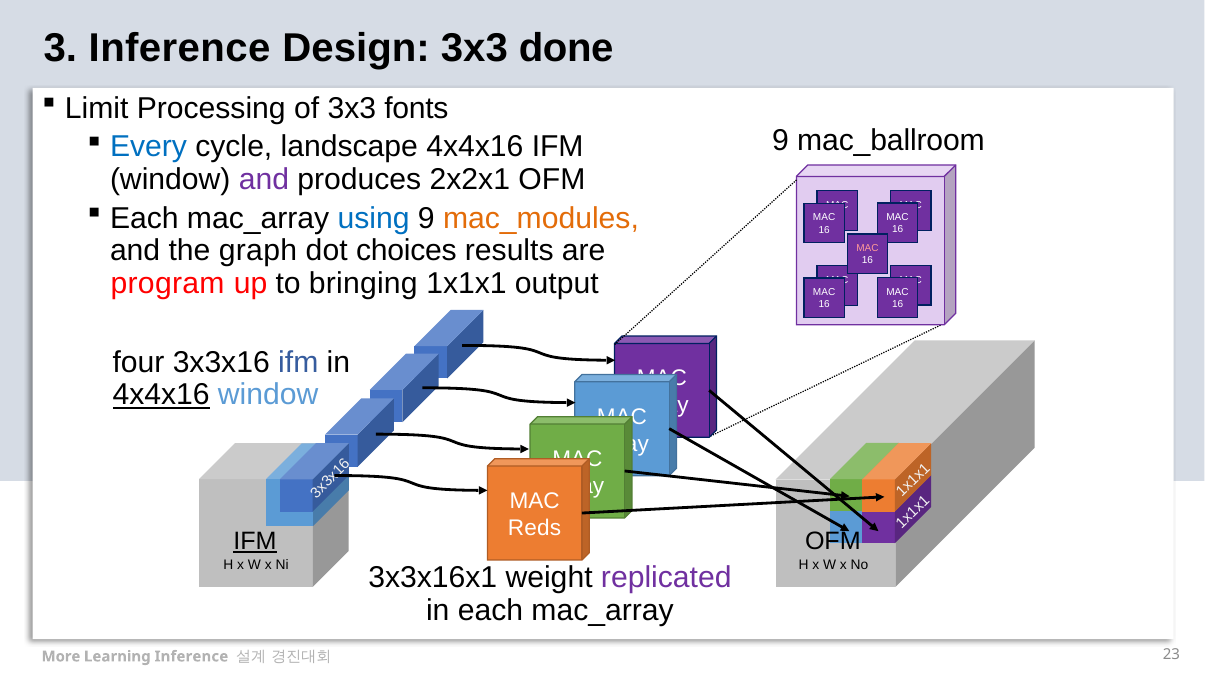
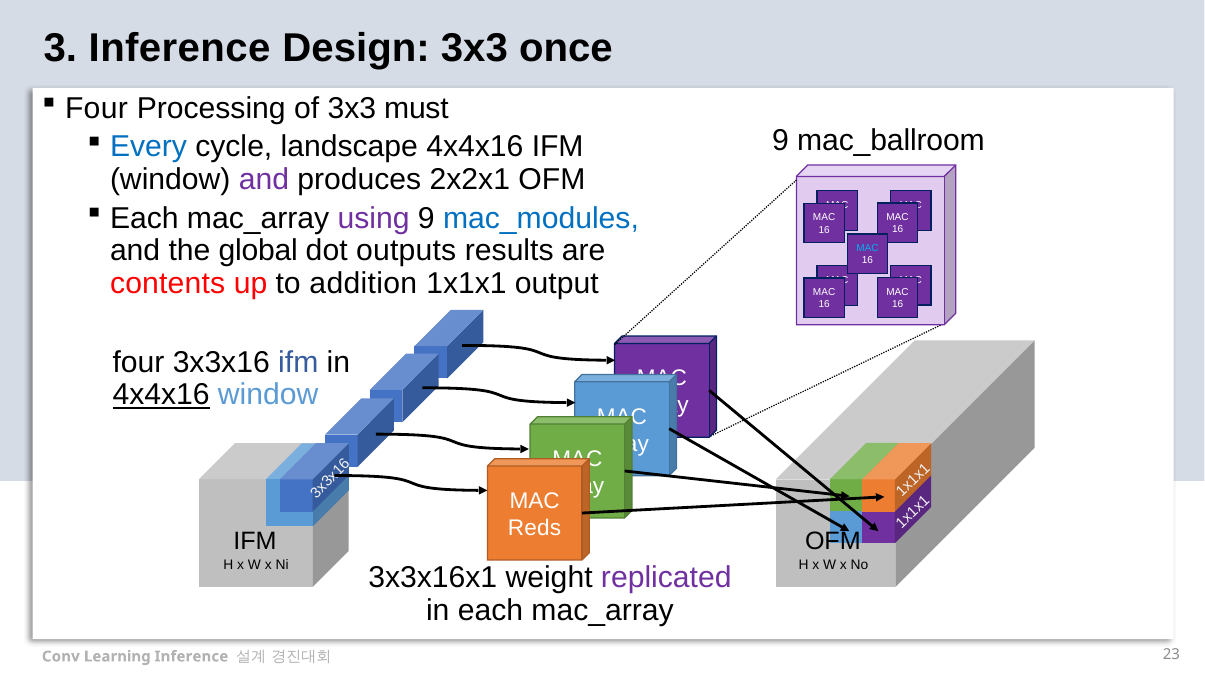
done: done -> once
Limit at (97, 108): Limit -> Four
fonts: fonts -> must
using colour: blue -> purple
mac_modules colour: orange -> blue
graph: graph -> global
choices: choices -> outputs
MAC at (867, 249) colour: pink -> light blue
program: program -> contents
bringing: bringing -> addition
IFM at (255, 541) underline: present -> none
More: More -> Conv
